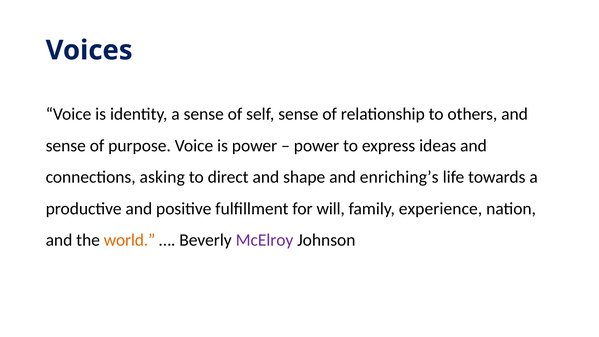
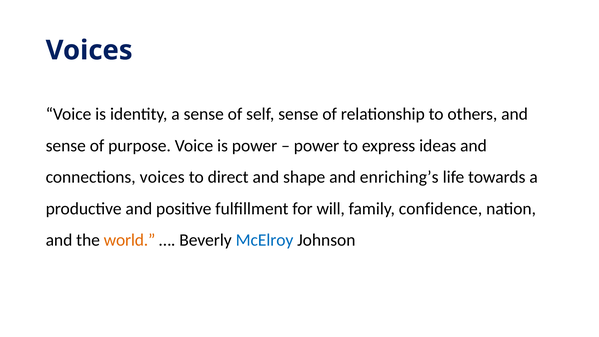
connections asking: asking -> voices
experience: experience -> confidence
McElroy colour: purple -> blue
